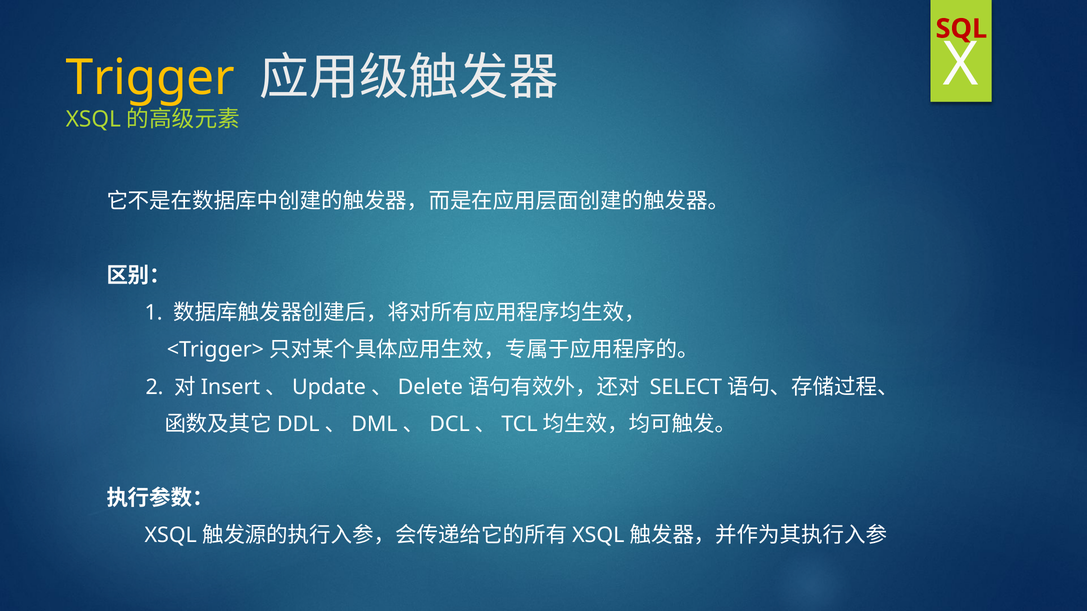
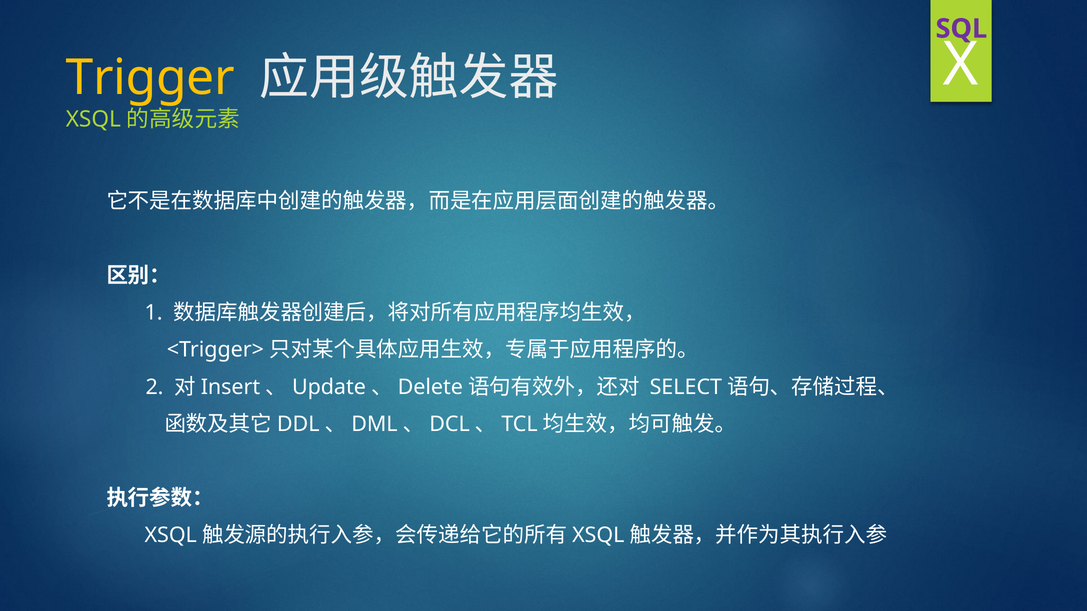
SQL colour: red -> purple
